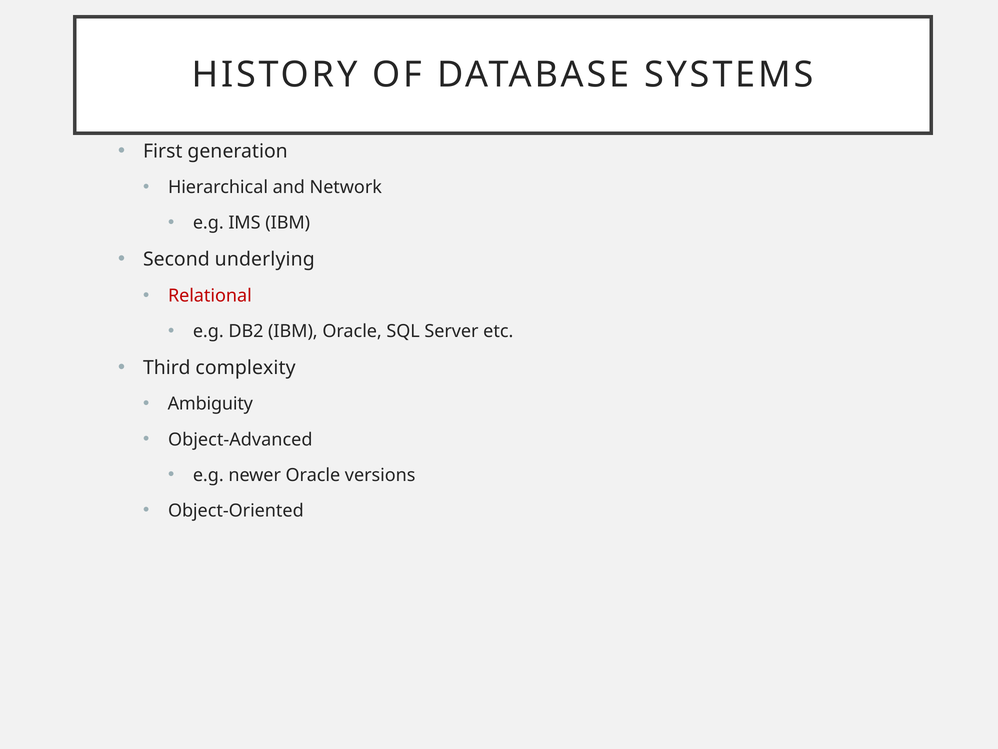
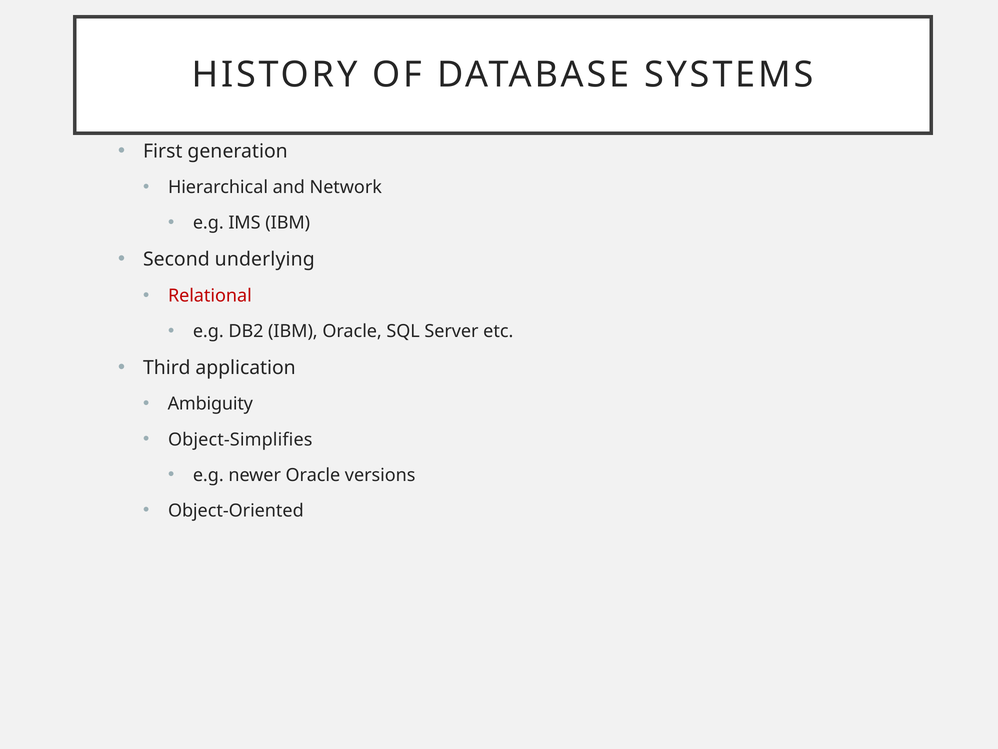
complexity: complexity -> application
Object-Advanced: Object-Advanced -> Object-Simplifies
